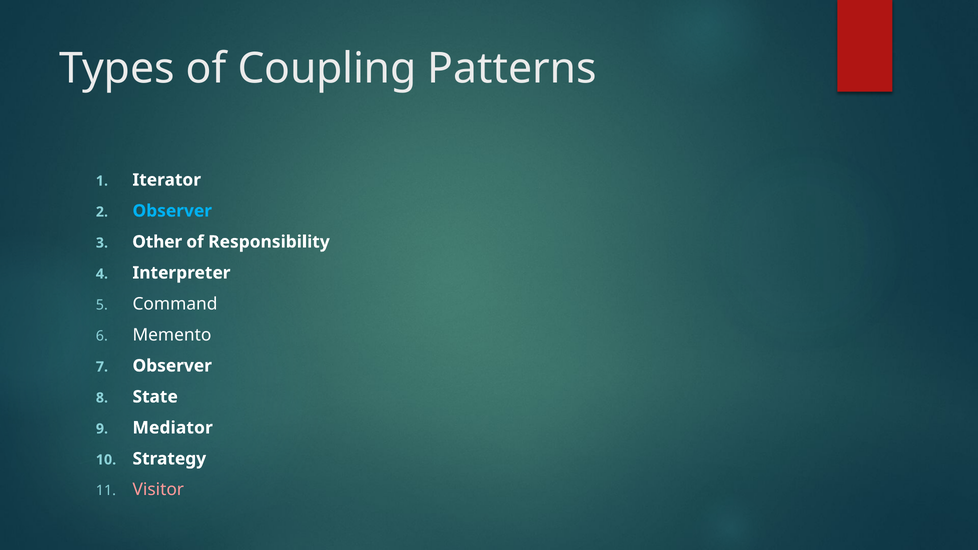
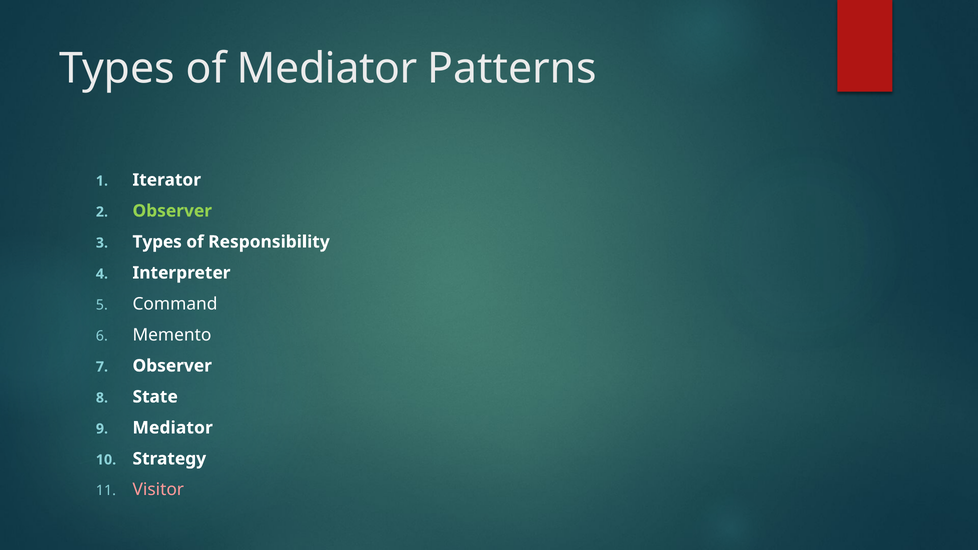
of Coupling: Coupling -> Mediator
Observer at (172, 211) colour: light blue -> light green
Other at (157, 242): Other -> Types
